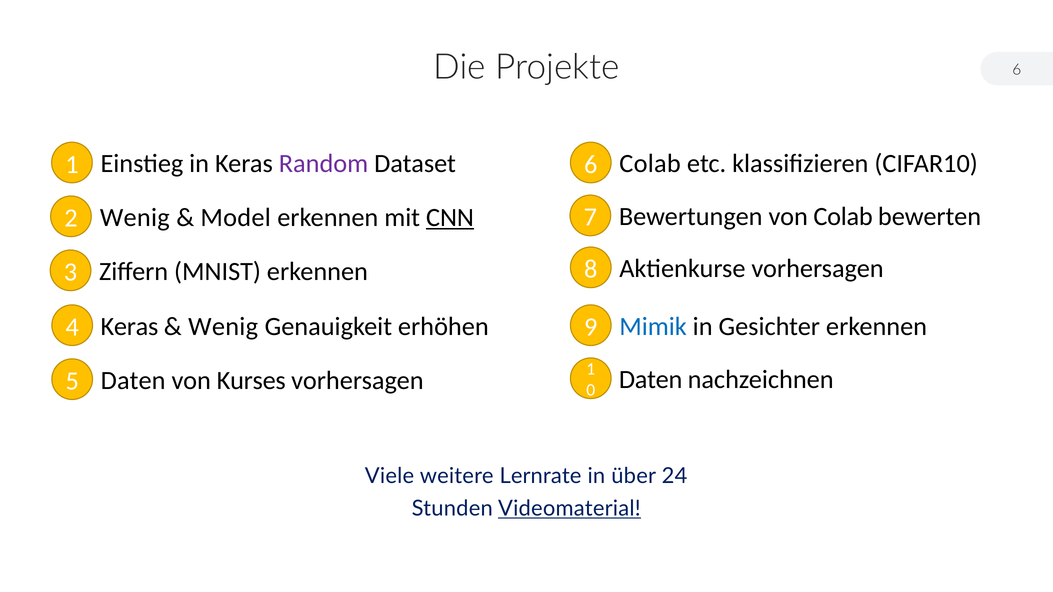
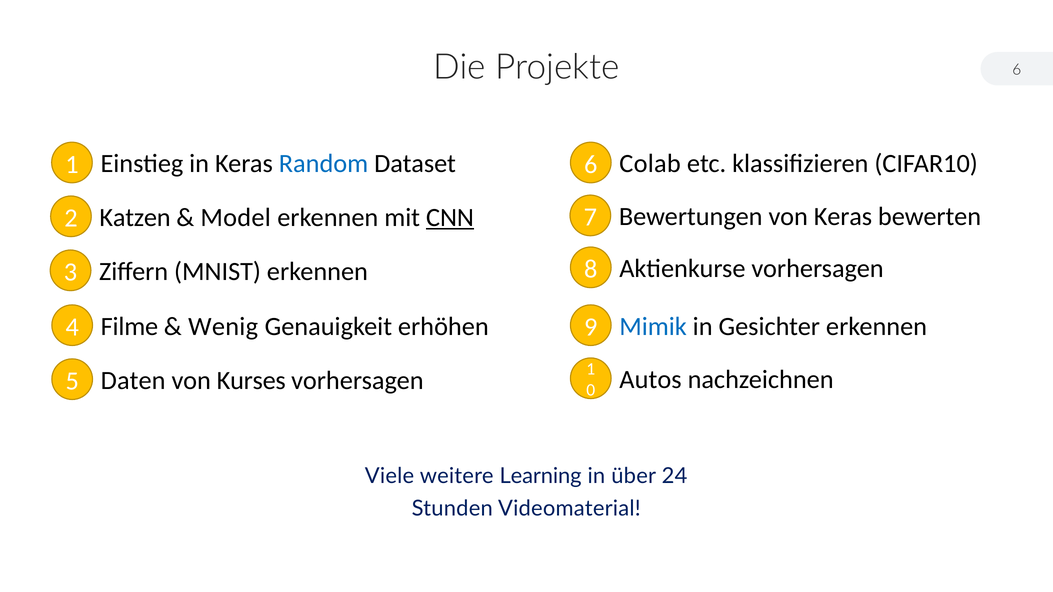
Random colour: purple -> blue
von Colab: Colab -> Keras
2 Wenig: Wenig -> Katzen
4 Keras: Keras -> Filme
Daten at (651, 380): Daten -> Autos
Lernrate: Lernrate -> Learning
Videomaterial underline: present -> none
